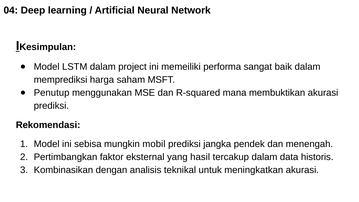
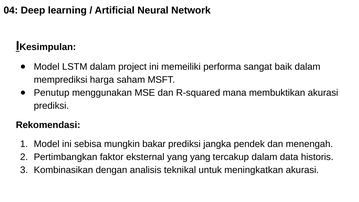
mobil: mobil -> bakar
yang hasil: hasil -> yang
